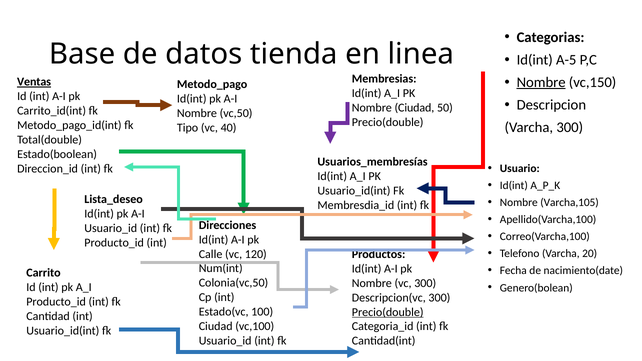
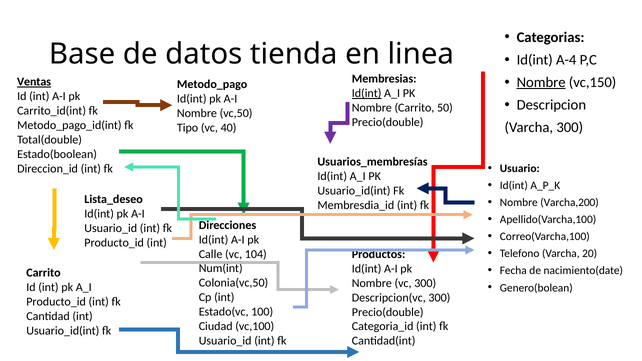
A-5: A-5 -> A-4
Id(int at (367, 93) underline: none -> present
Nombre Ciudad: Ciudad -> Carrito
Varcha,105: Varcha,105 -> Varcha,200
120: 120 -> 104
Precio(double at (388, 312) underline: present -> none
